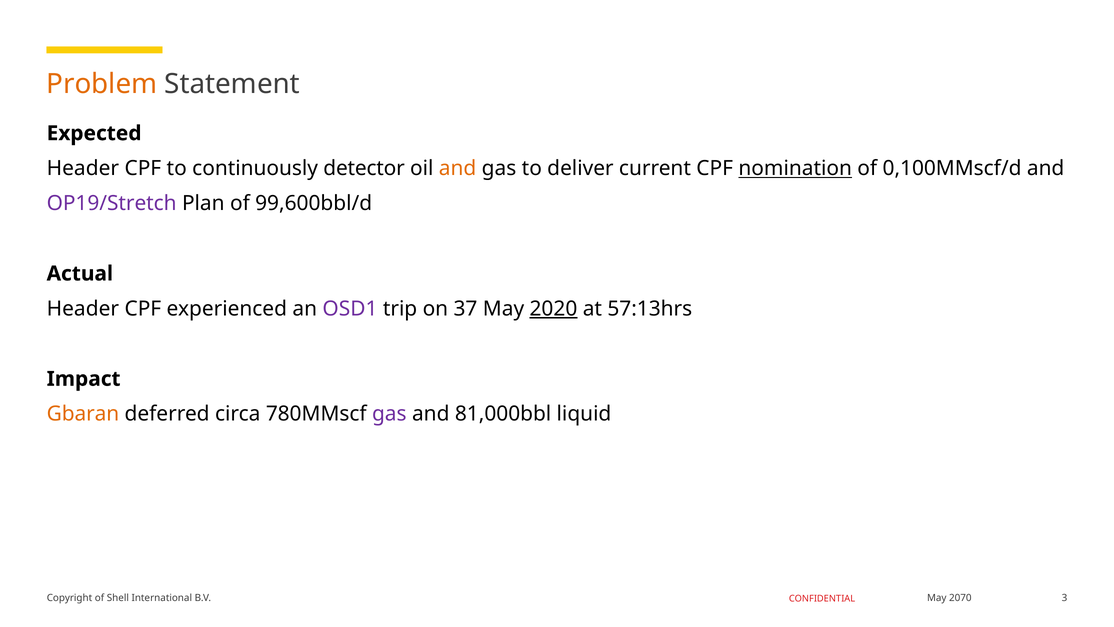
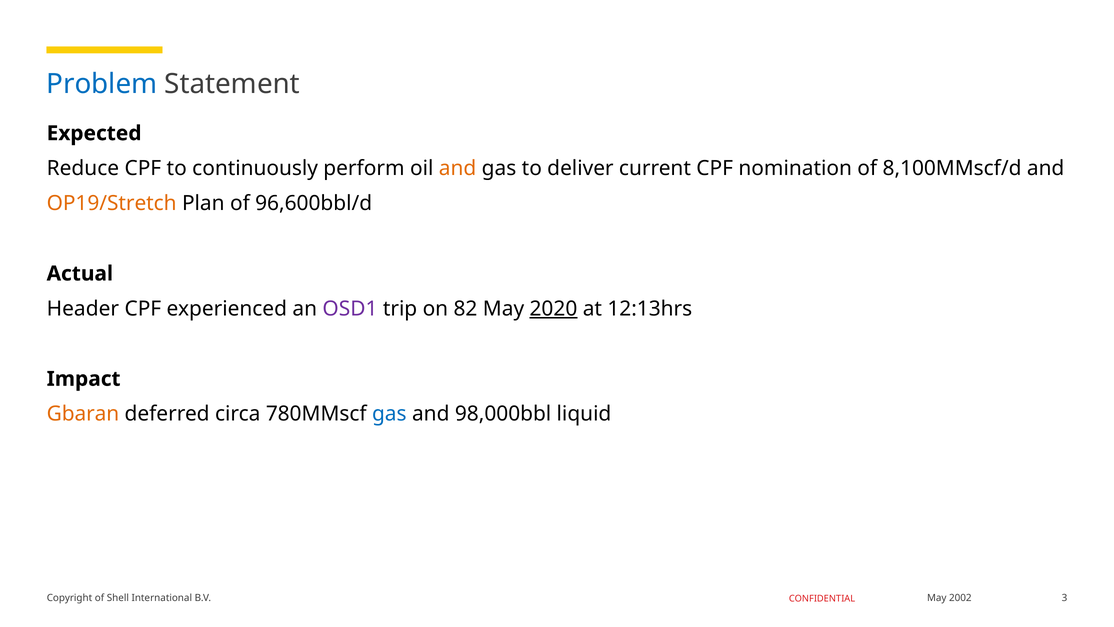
Problem colour: orange -> blue
Header at (83, 168): Header -> Reduce
detector: detector -> perform
nomination underline: present -> none
0,100MMscf/d: 0,100MMscf/d -> 8,100MMscf/d
OP19/Stretch colour: purple -> orange
99,600bbl/d: 99,600bbl/d -> 96,600bbl/d
37: 37 -> 82
57:13hrs: 57:13hrs -> 12:13hrs
gas at (389, 414) colour: purple -> blue
81,000bbl: 81,000bbl -> 98,000bbl
2070: 2070 -> 2002
